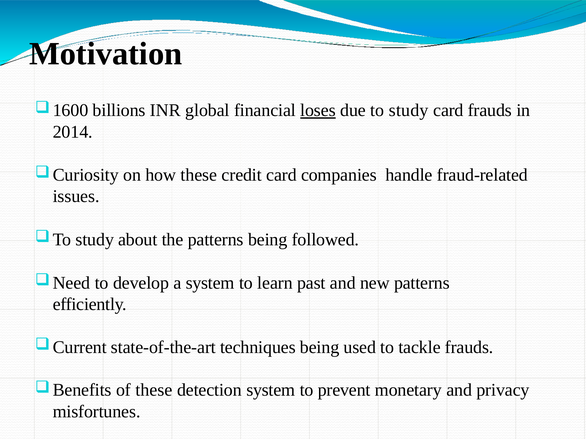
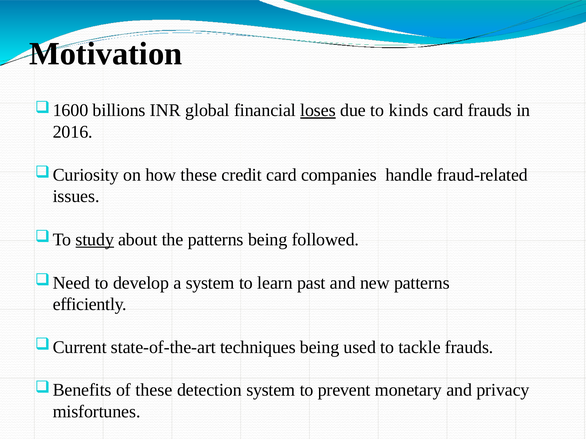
to study: study -> kinds
2014: 2014 -> 2016
study at (95, 240) underline: none -> present
